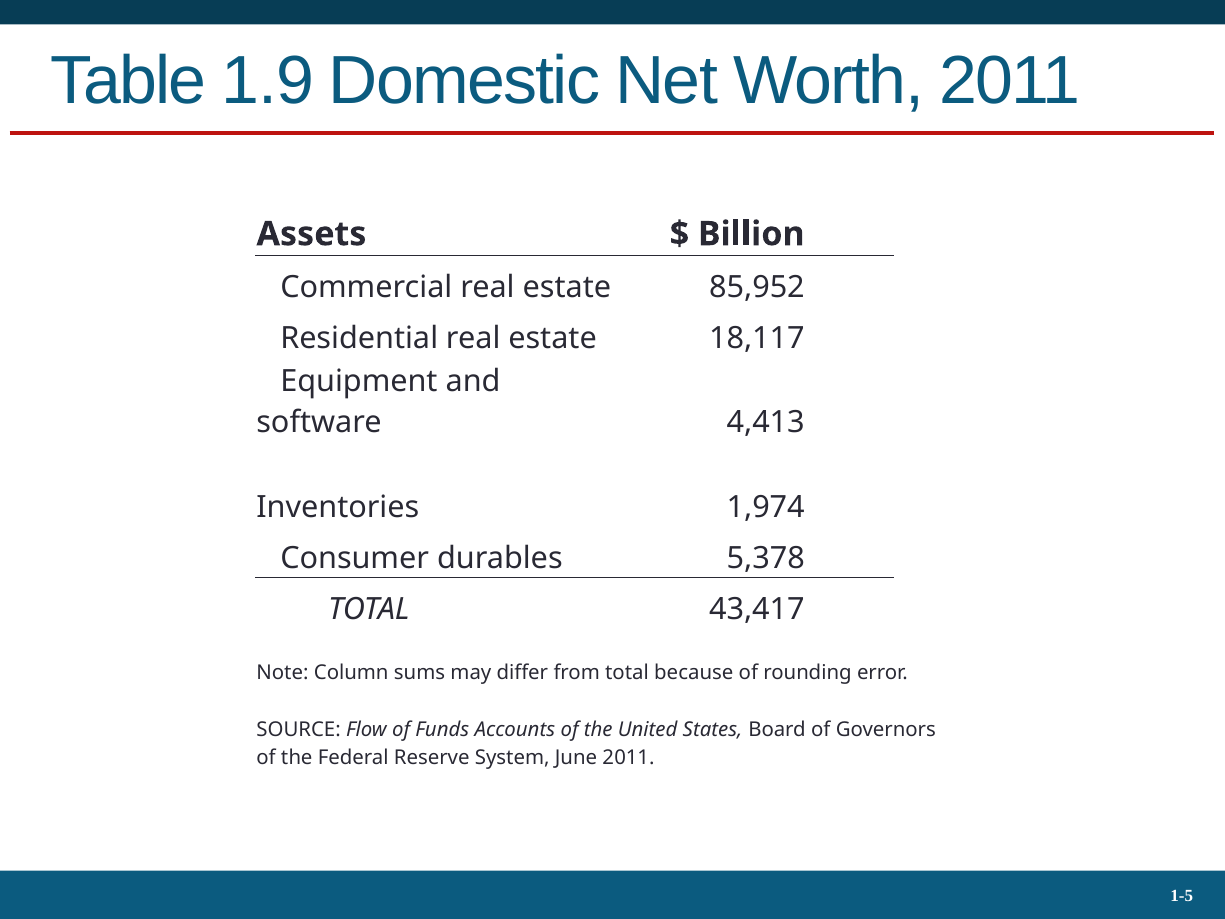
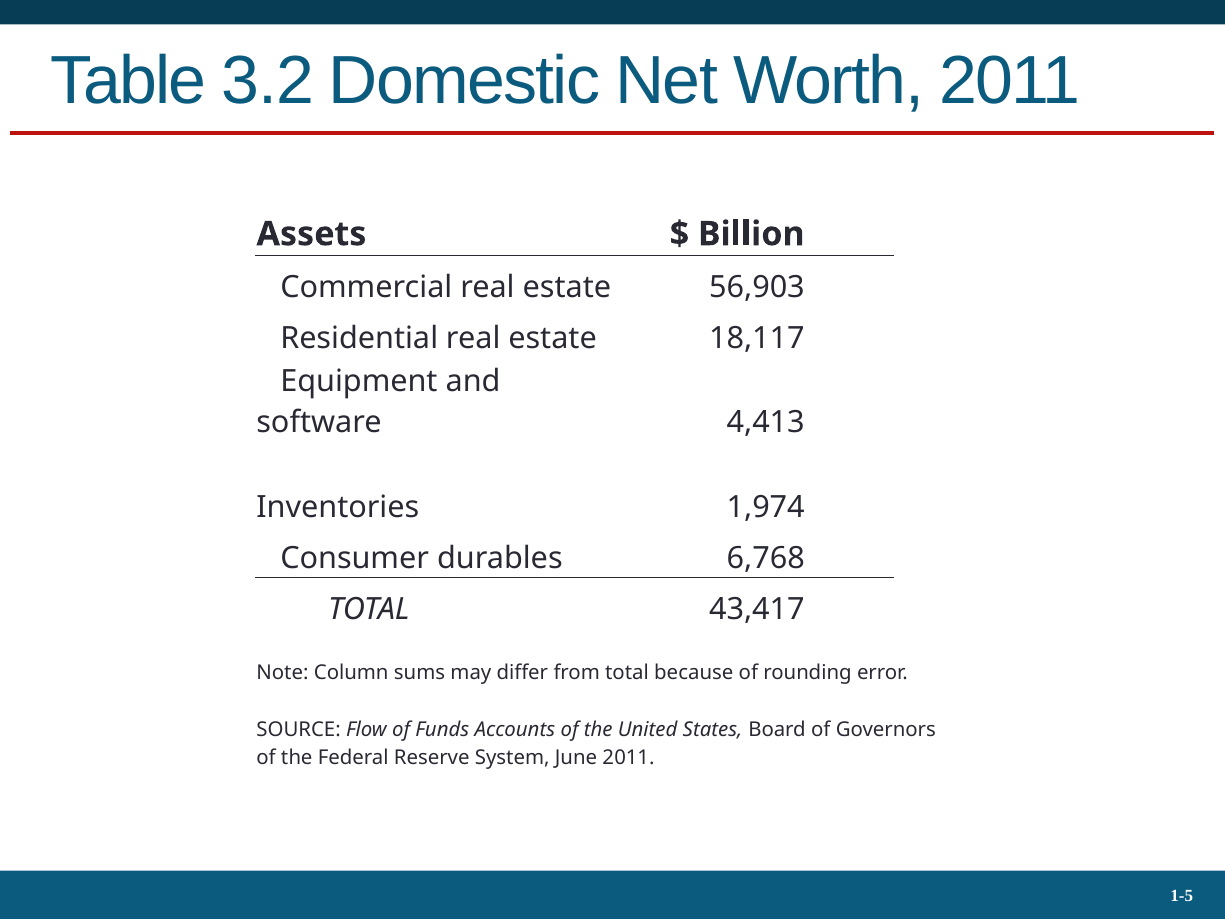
1.9: 1.9 -> 3.2
85,952: 85,952 -> 56,903
5,378: 5,378 -> 6,768
